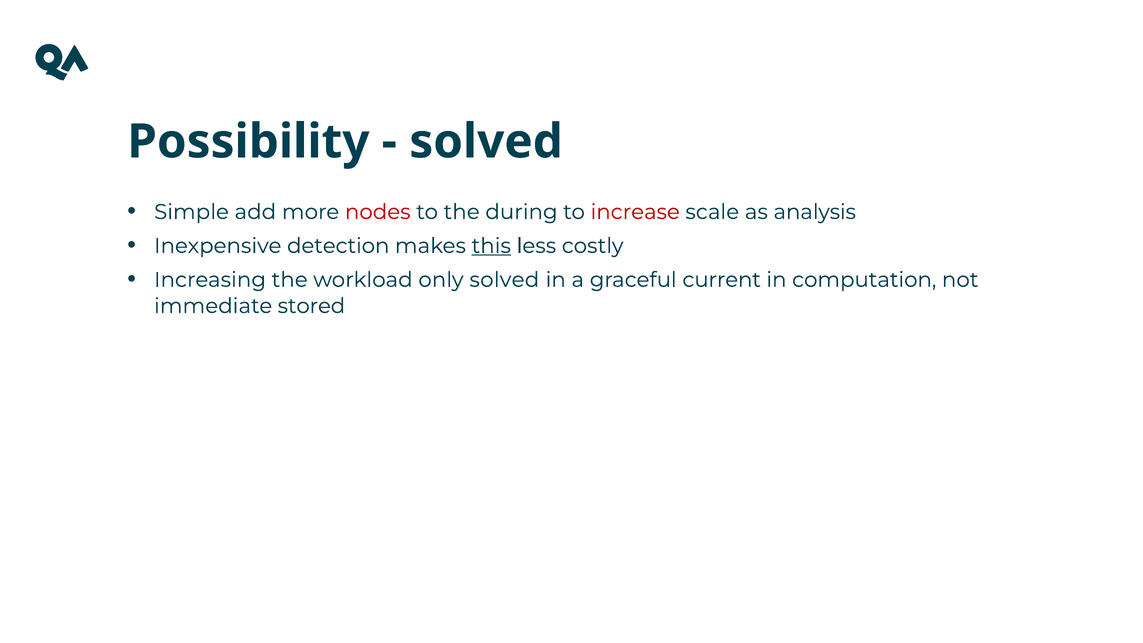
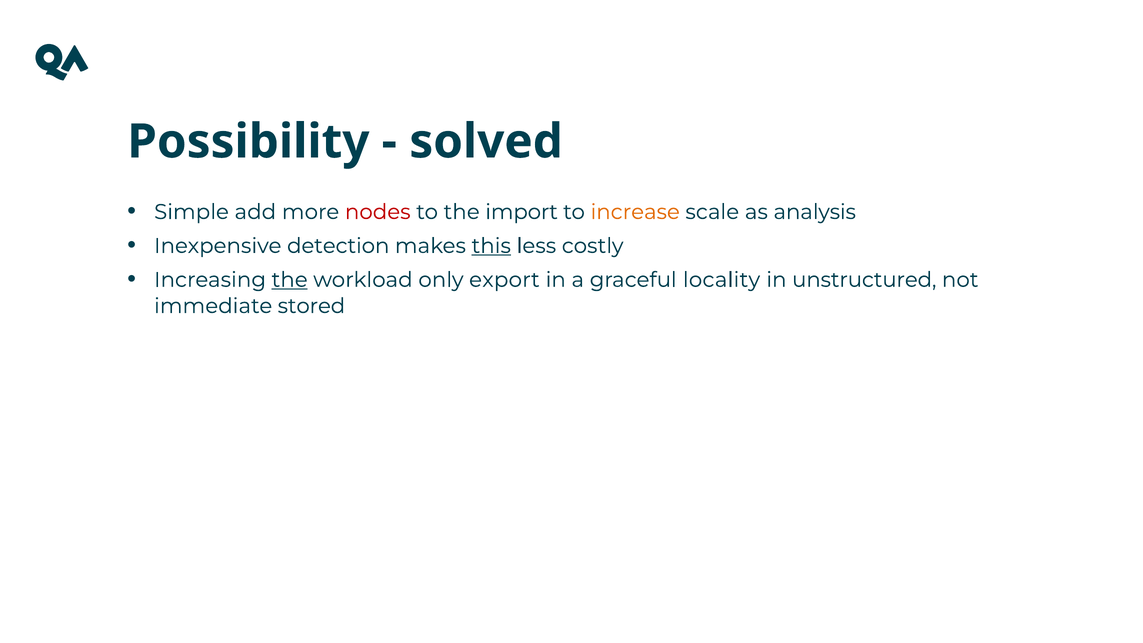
during: during -> import
increase colour: red -> orange
the at (290, 280) underline: none -> present
only solved: solved -> export
current: current -> locality
computation: computation -> unstructured
